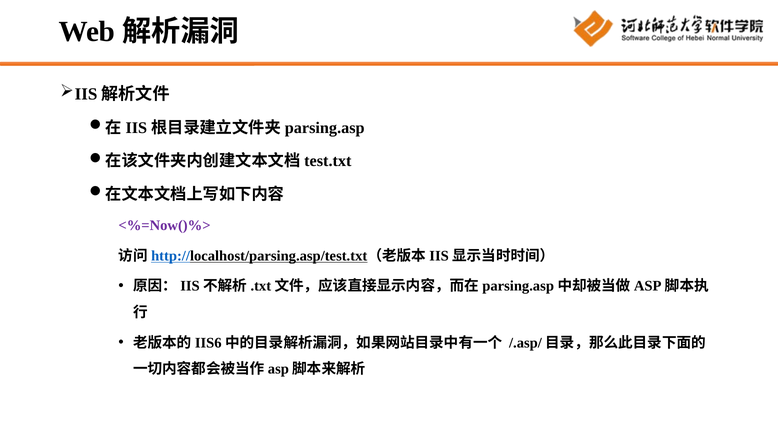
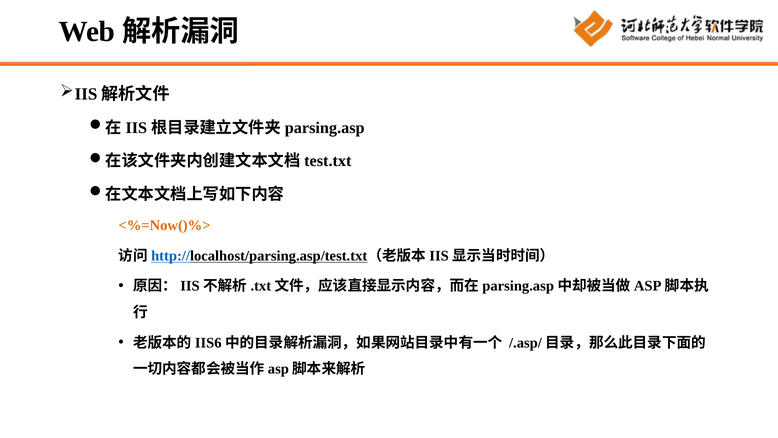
<%=Now()%> colour: purple -> orange
